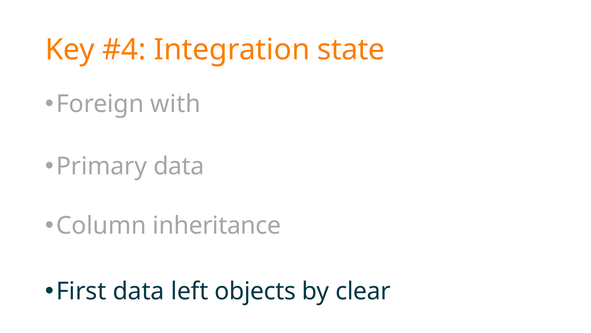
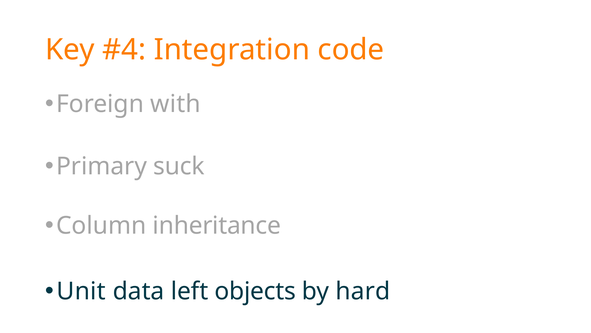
state: state -> code
Primary data: data -> suck
First: First -> Unit
clear: clear -> hard
